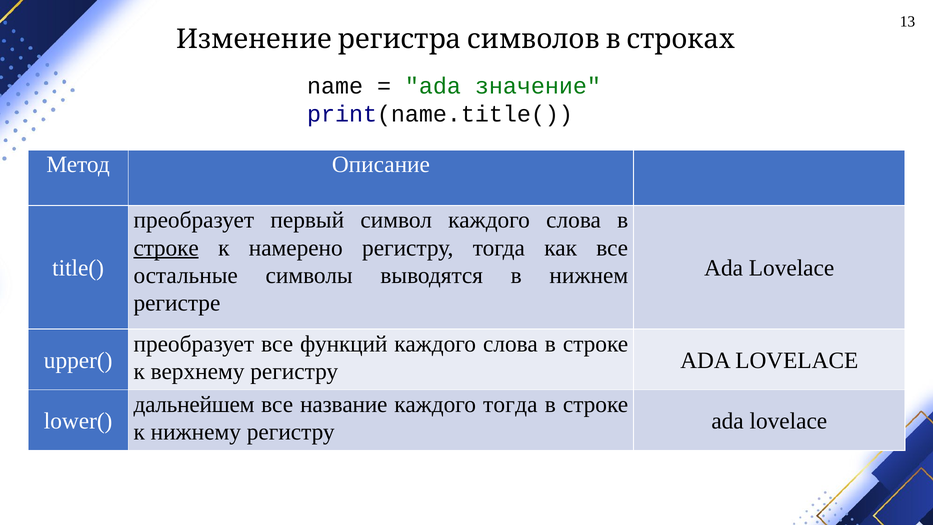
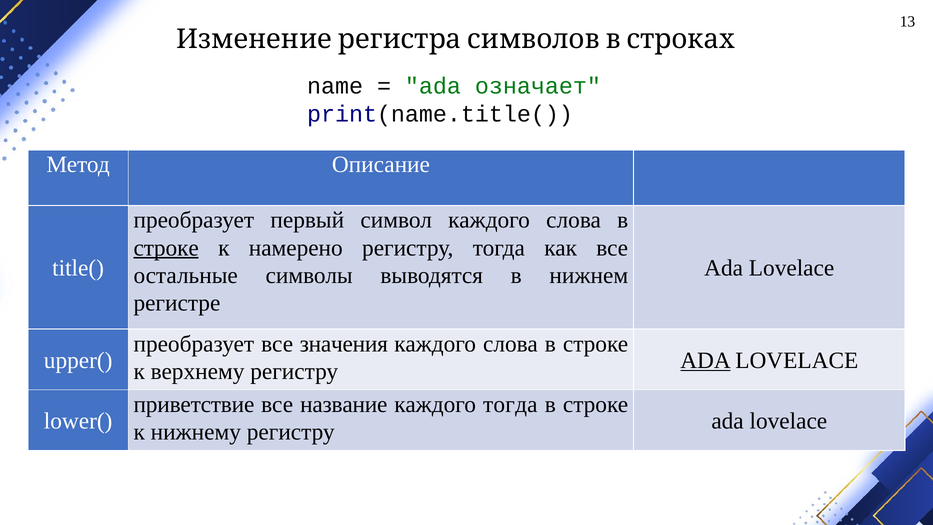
значение: значение -> означает
функций: функций -> значения
ADA at (705, 360) underline: none -> present
дальнейшем: дальнейшем -> приветствие
